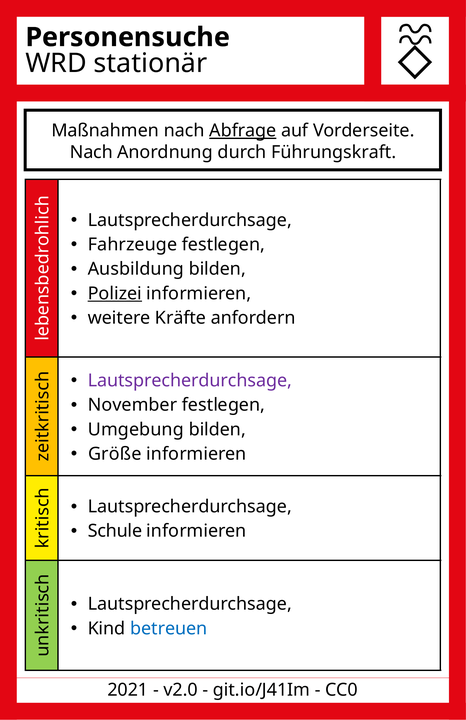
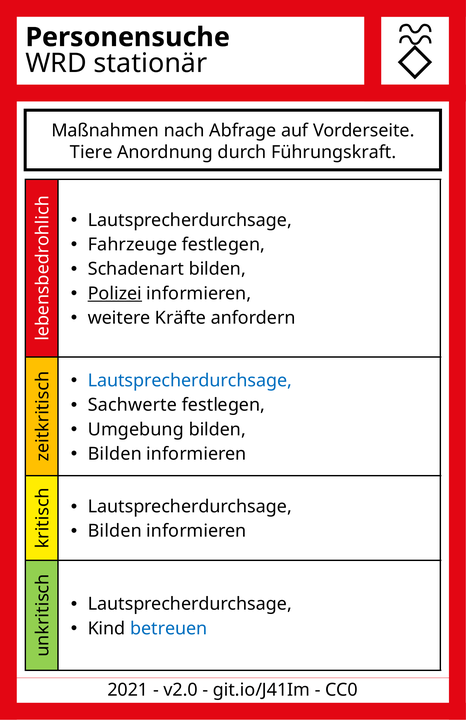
Abfrage underline: present -> none
Nach at (91, 152): Nach -> Tiere
Ausbildung: Ausbildung -> Schadenart
Lautsprecherdurchsage at (190, 381) colour: purple -> blue
November: November -> Sachwerte
Größe at (115, 454): Größe -> Bilden
Schule at (115, 531): Schule -> Bilden
